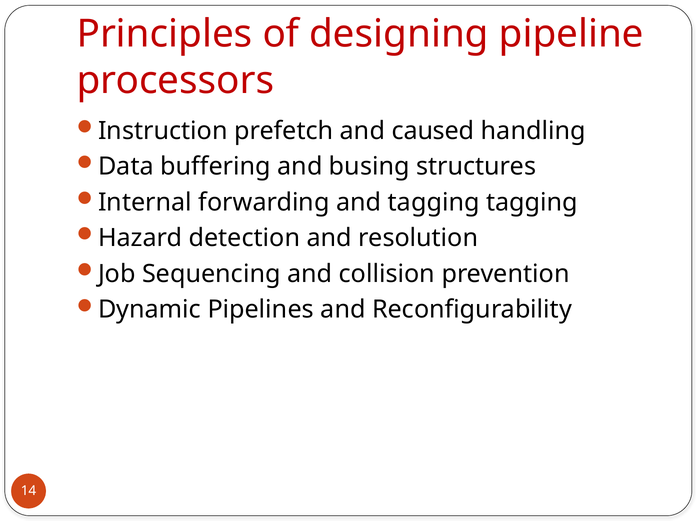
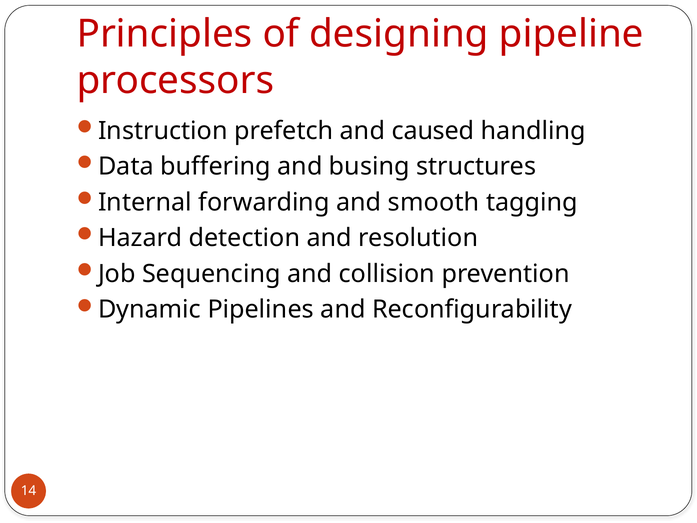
and tagging: tagging -> smooth
